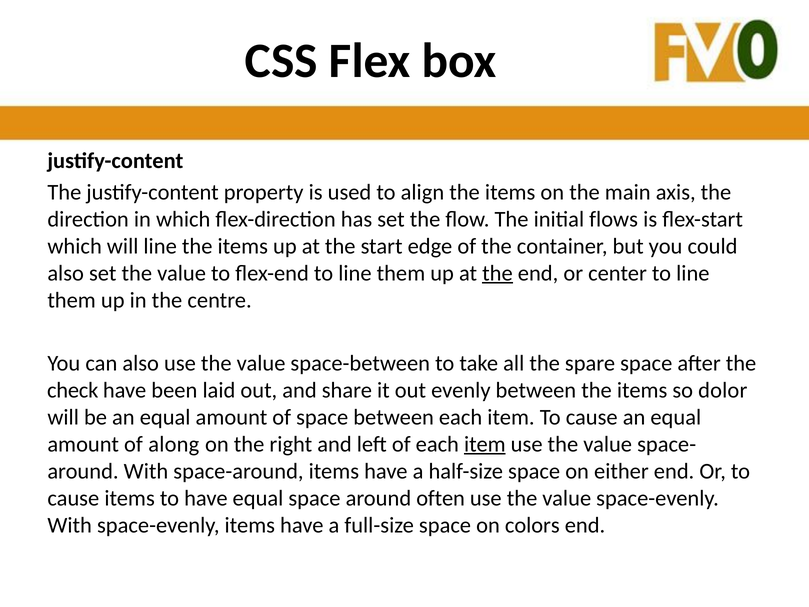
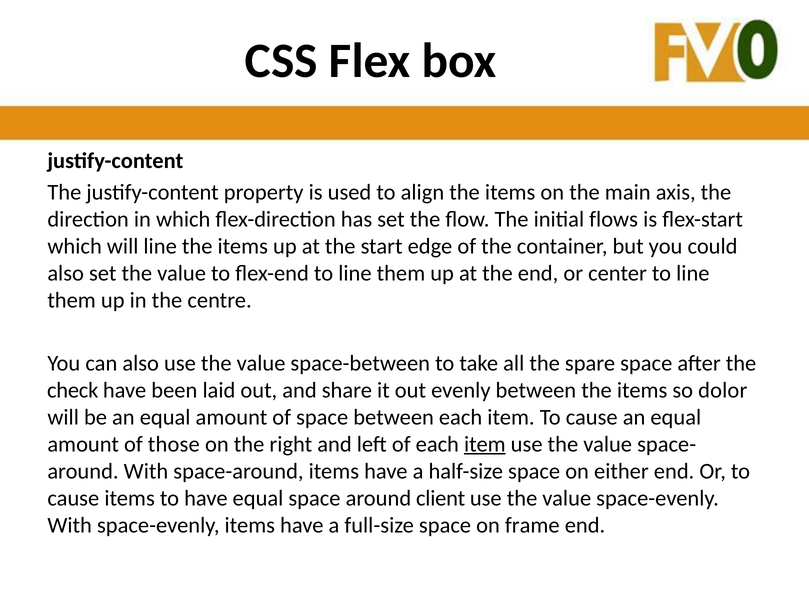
the at (497, 273) underline: present -> none
along: along -> those
often: often -> client
colors: colors -> frame
